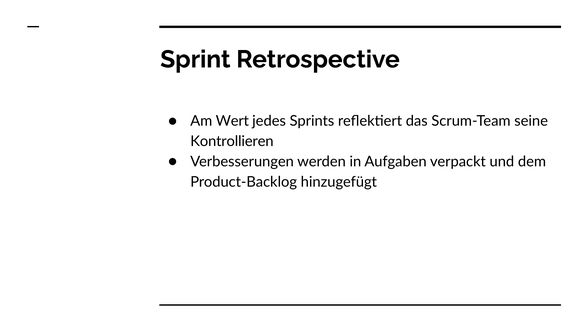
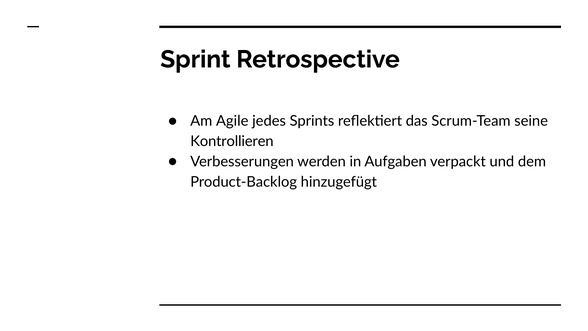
Wert: Wert -> Agile
